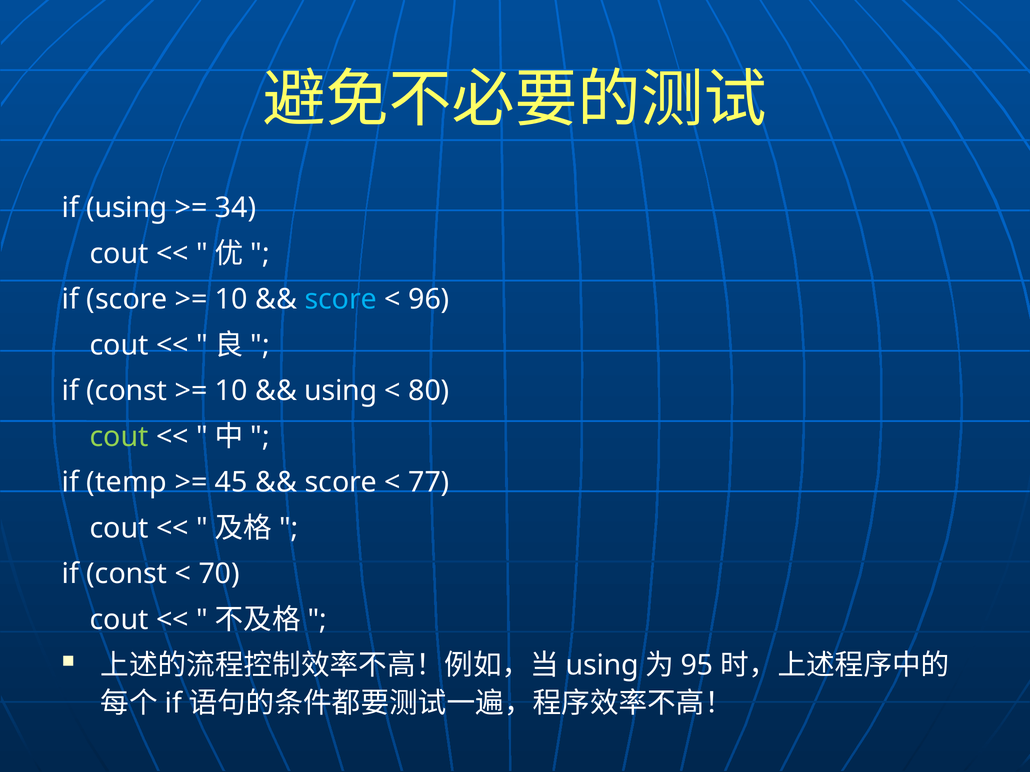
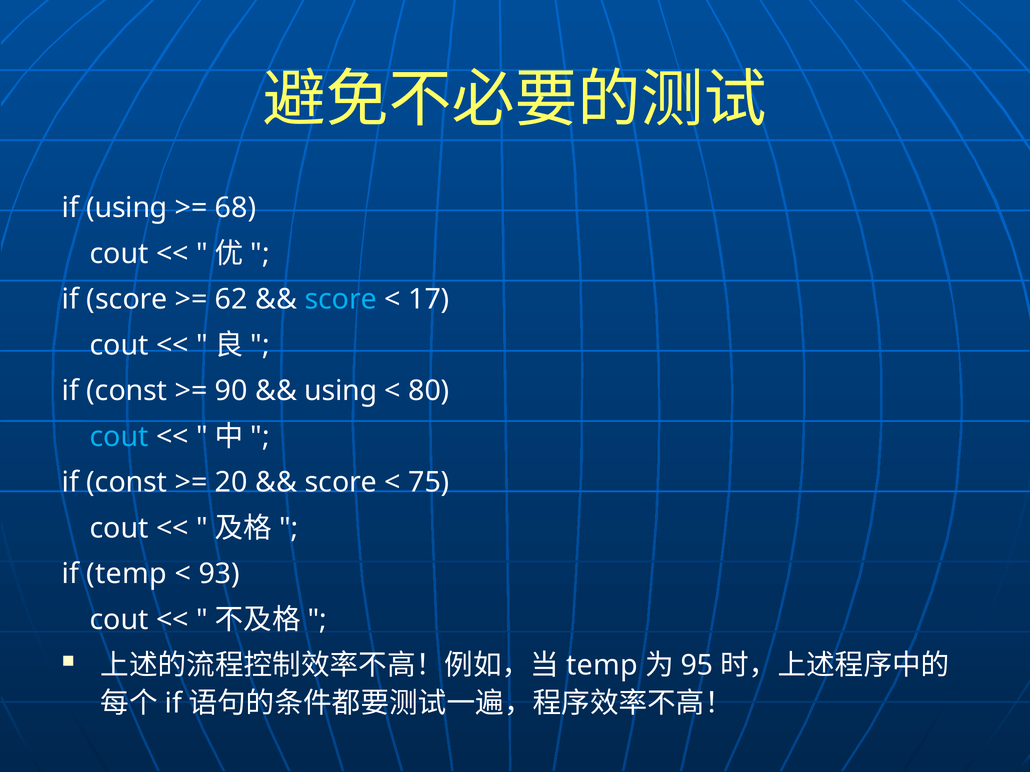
34: 34 -> 68
10 at (231, 300): 10 -> 62
96: 96 -> 17
10 at (231, 391): 10 -> 90
cout at (119, 437) colour: light green -> light blue
temp at (127, 483): temp -> const
45: 45 -> 20
77: 77 -> 75
const at (127, 574): const -> temp
70: 70 -> 93
using at (602, 666): using -> temp
